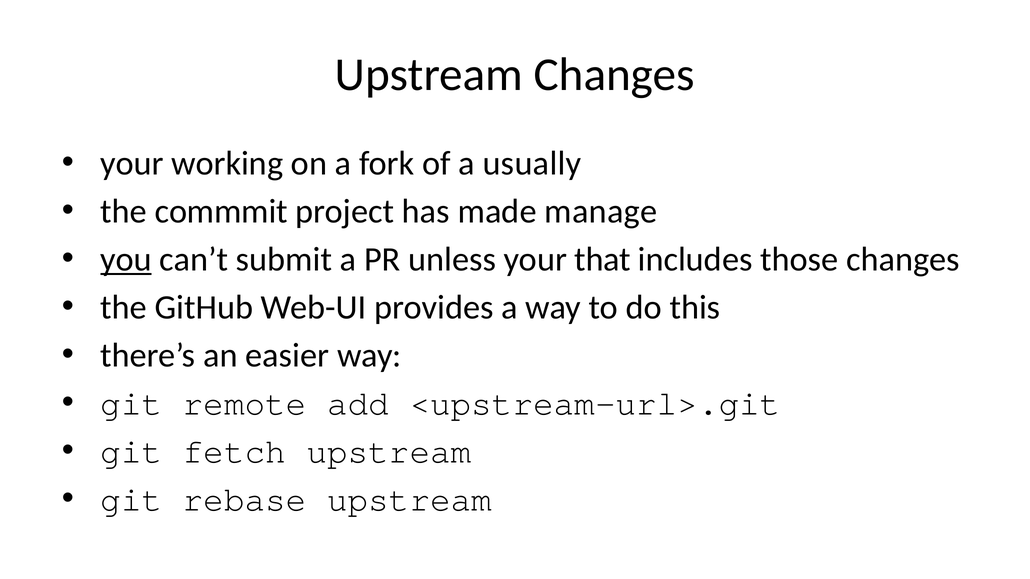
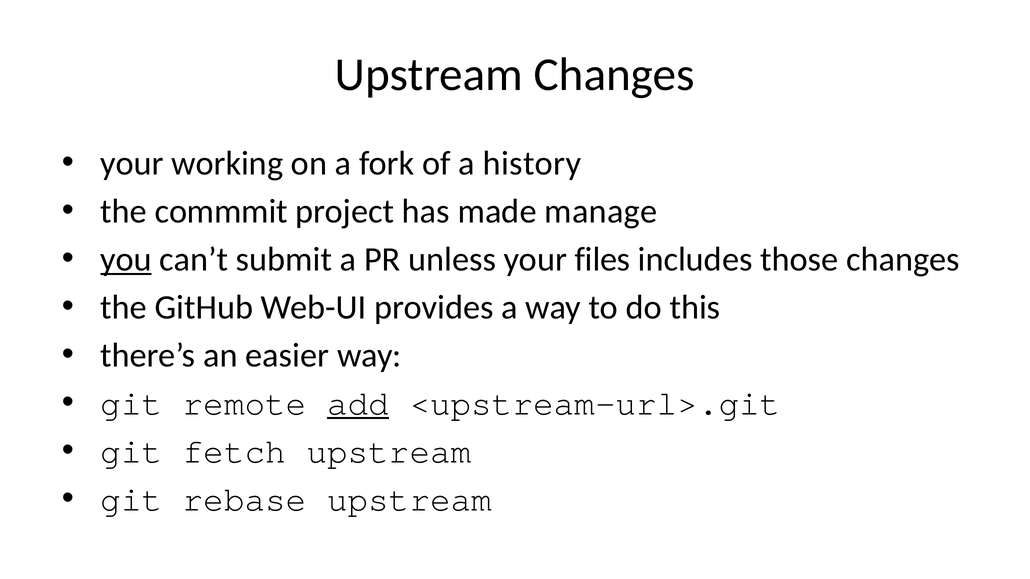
usually: usually -> history
that: that -> files
add underline: none -> present
